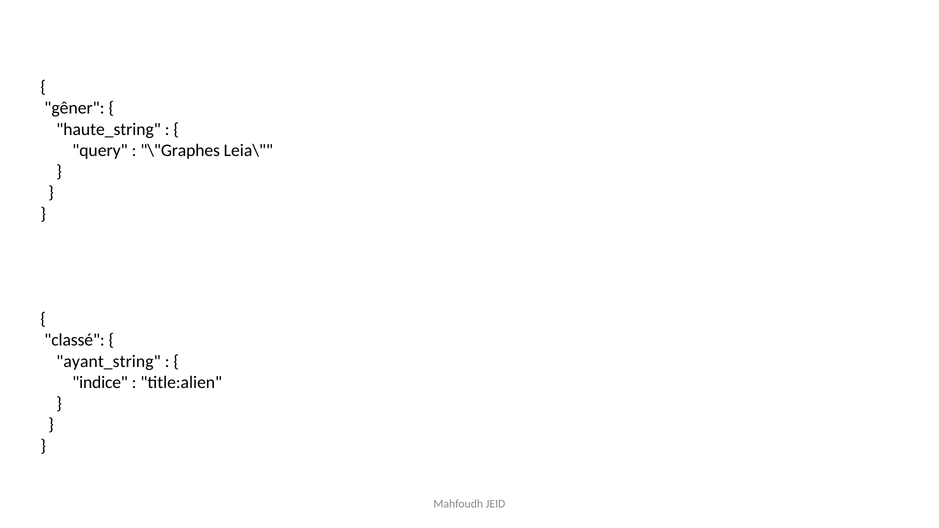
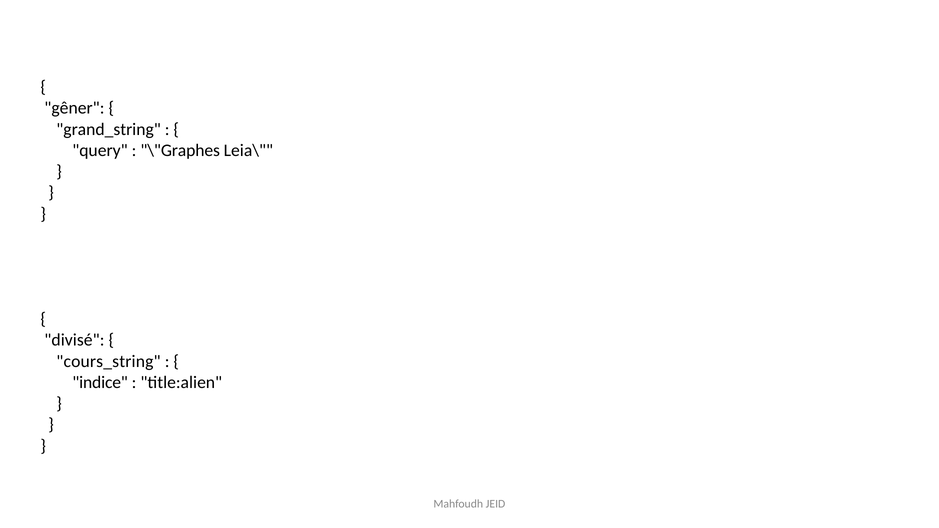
haute_string: haute_string -> grand_string
classé: classé -> divisé
ayant_string: ayant_string -> cours_string
